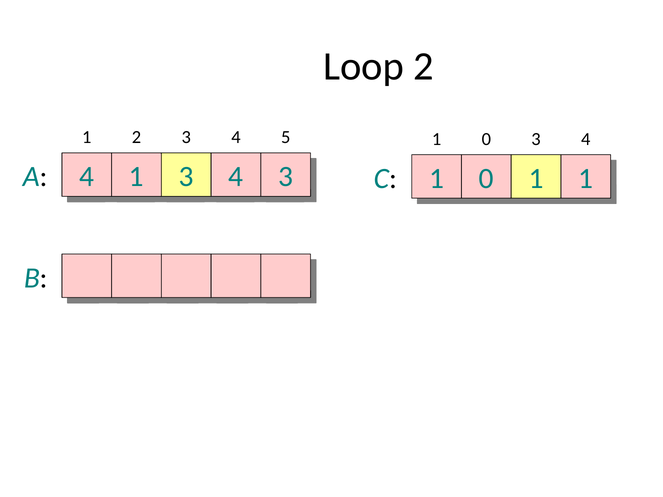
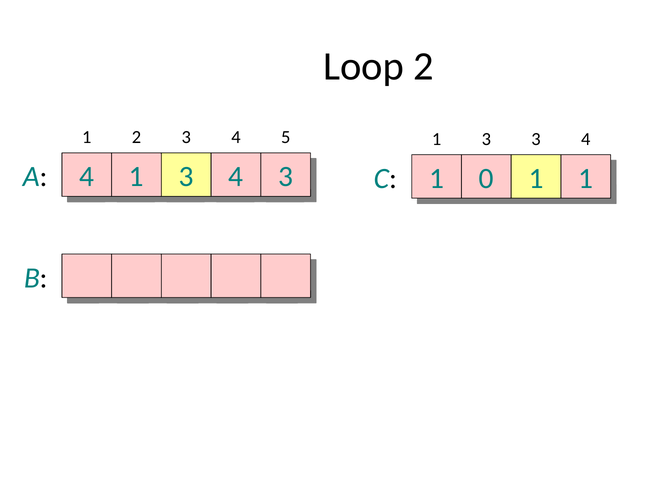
0 at (486, 139): 0 -> 3
